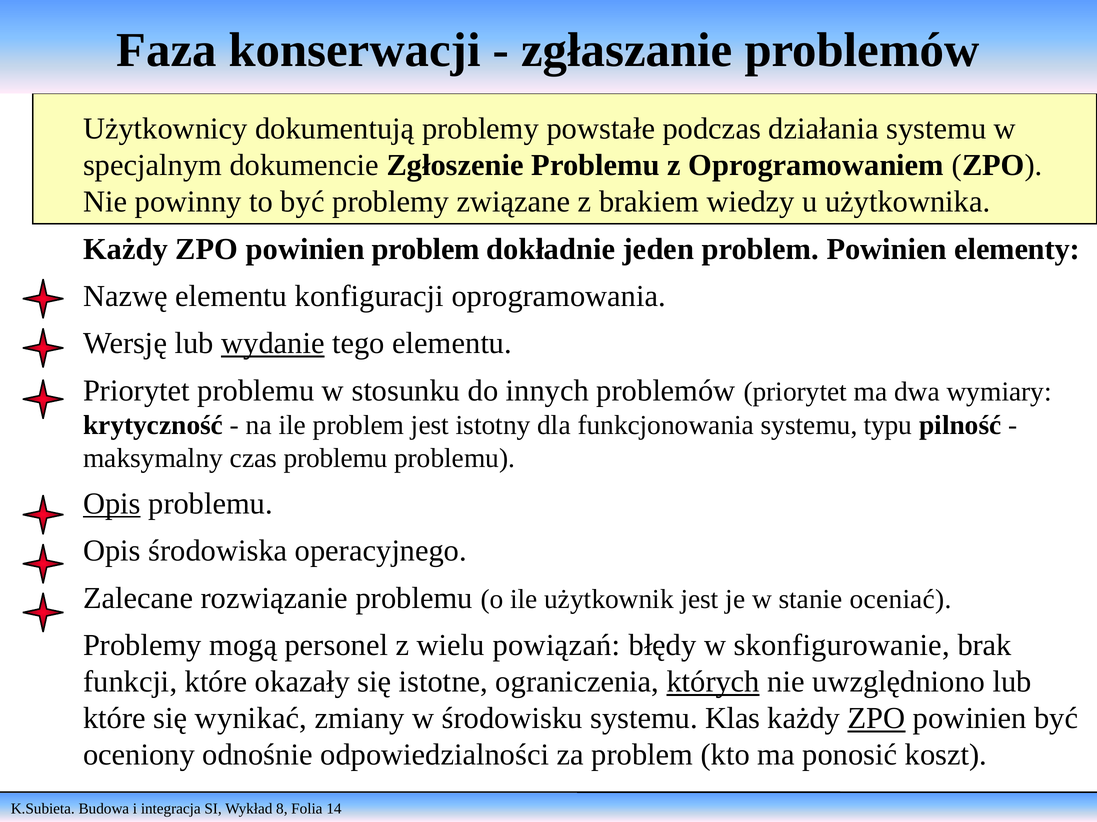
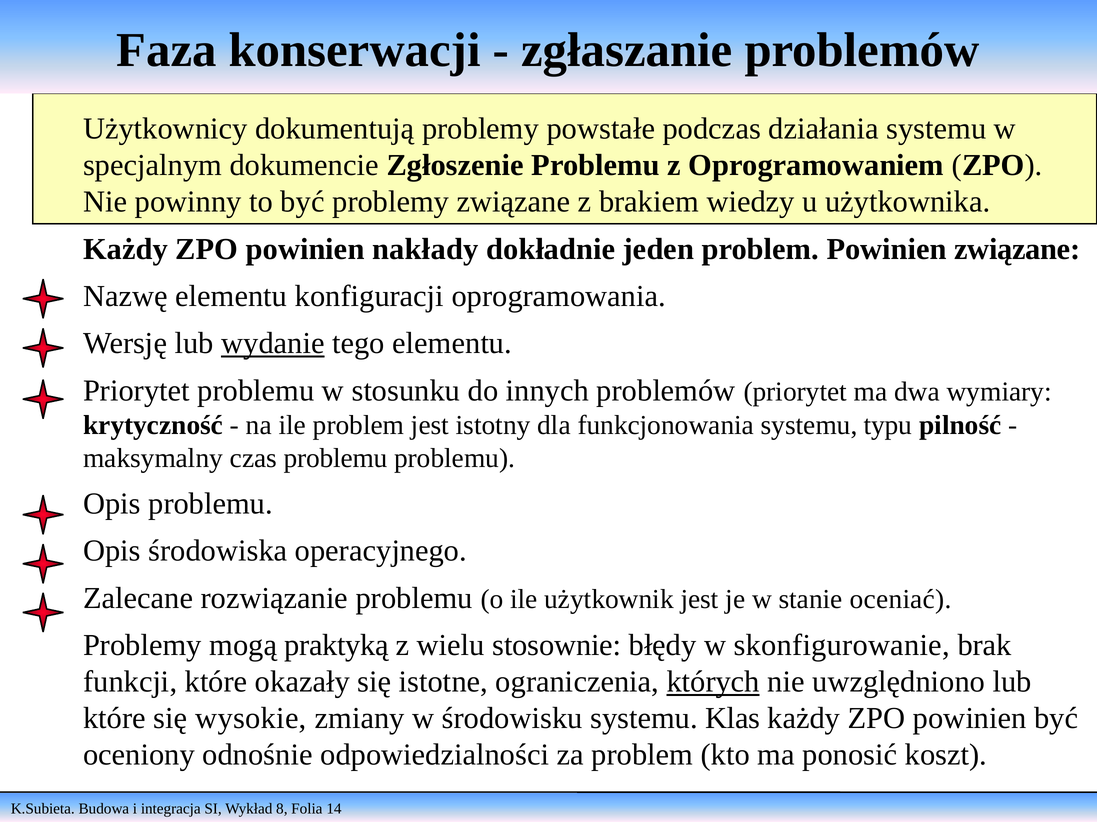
powinien problem: problem -> nakłady
Powinien elementy: elementy -> związane
Opis at (112, 504) underline: present -> none
personel: personel -> praktyką
powiązań: powiązań -> stosownie
wynikać: wynikać -> wysokie
ZPO at (877, 719) underline: present -> none
